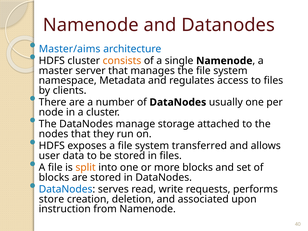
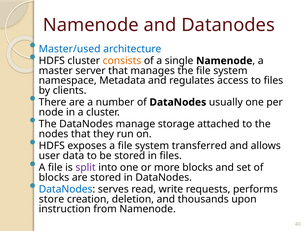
Master/aims: Master/aims -> Master/used
split colour: orange -> purple
associated: associated -> thousands
